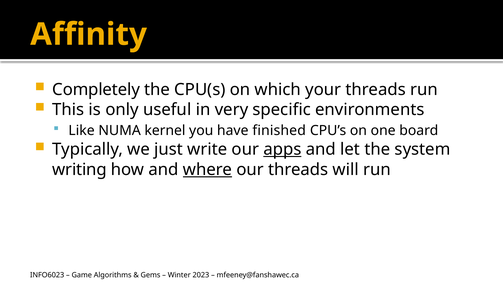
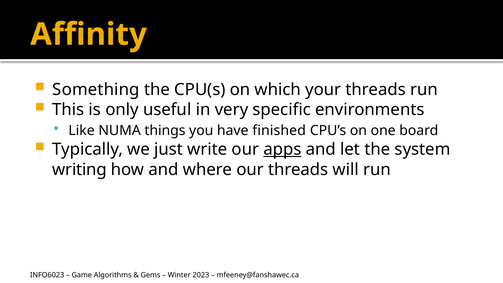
Completely: Completely -> Something
kernel: kernel -> things
where underline: present -> none
